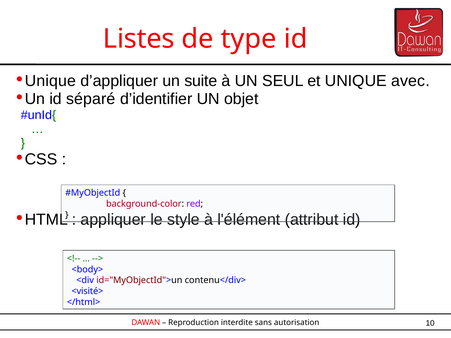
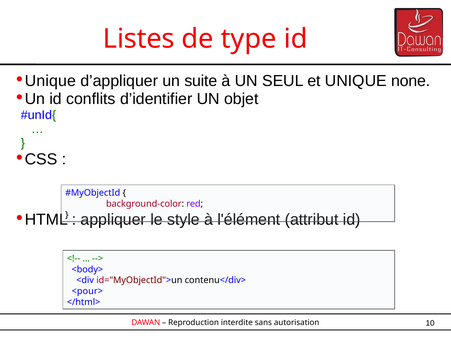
avec: avec -> none
séparé: séparé -> conflits
<visité>: <visité> -> <pour>
